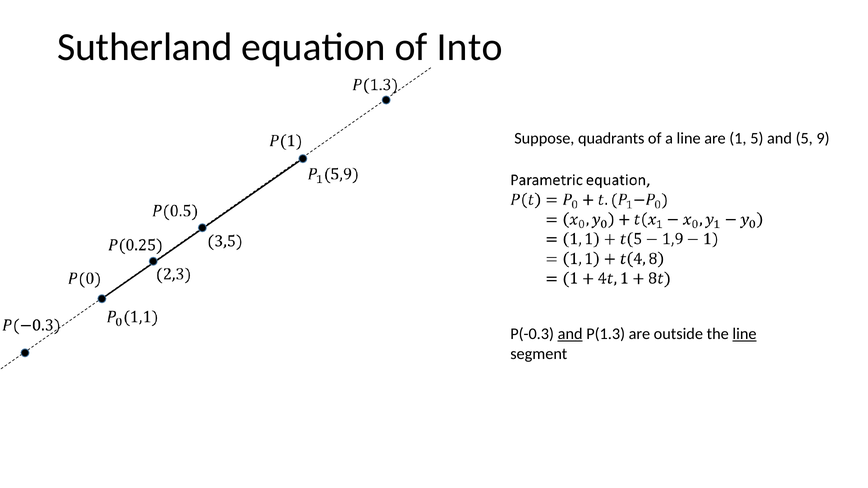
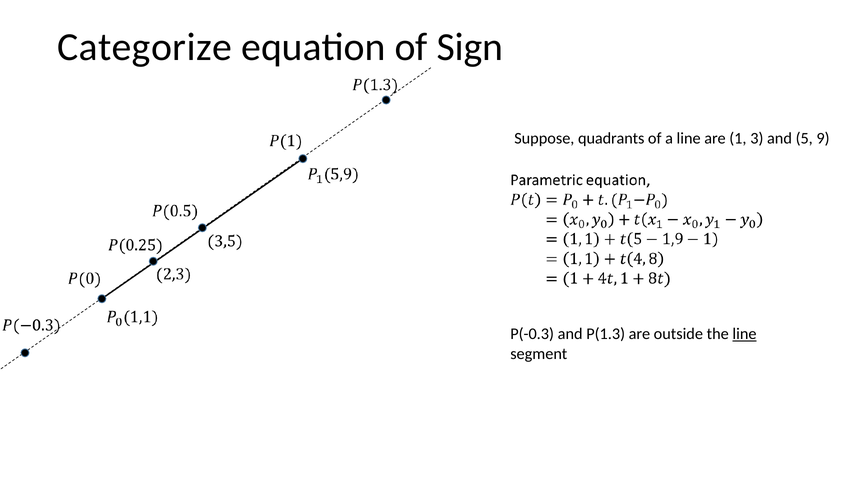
Sutherland: Sutherland -> Categorize
Into: Into -> Sign
1 5: 5 -> 3
and at (570, 334) underline: present -> none
